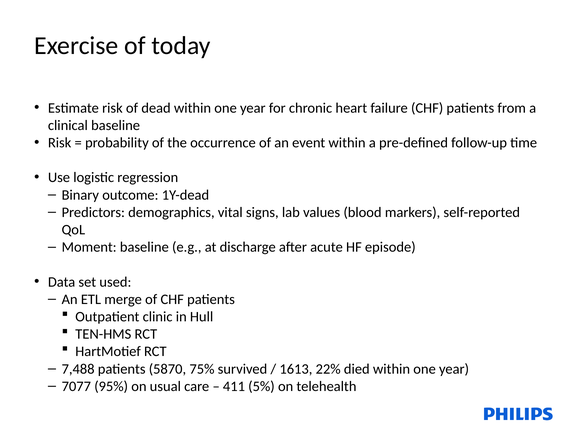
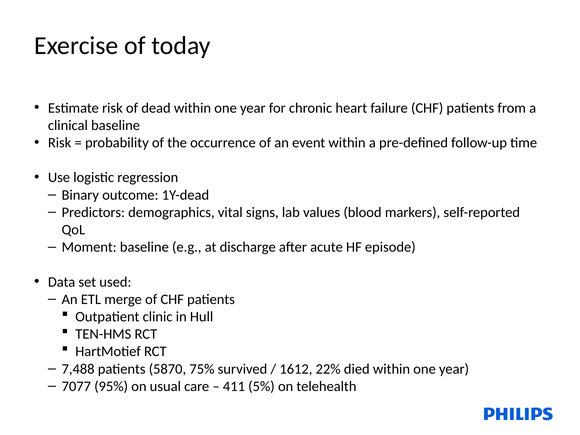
1613: 1613 -> 1612
